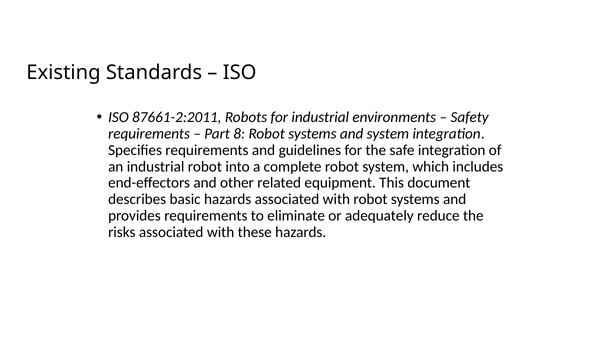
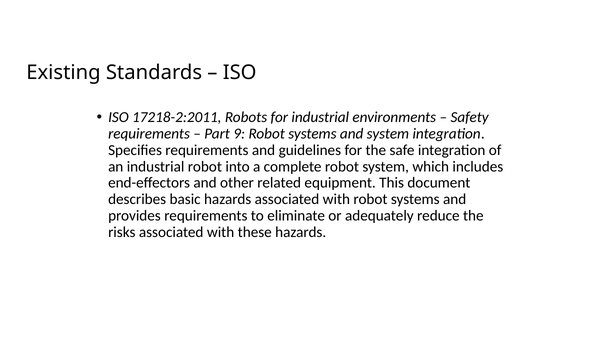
87661-2:2011: 87661-2:2011 -> 17218-2:2011
8: 8 -> 9
